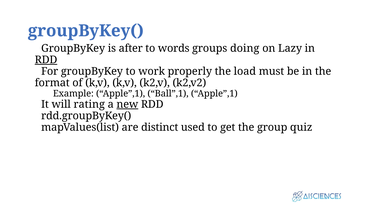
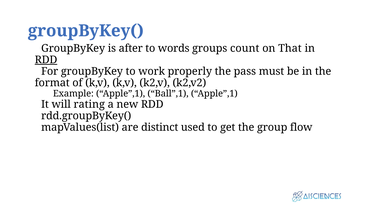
doing: doing -> count
Lazy: Lazy -> That
load: load -> pass
new underline: present -> none
quiz: quiz -> flow
